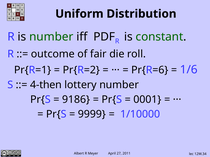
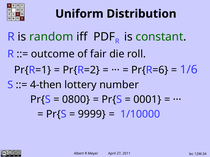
is number: number -> random
9186: 9186 -> 0800
